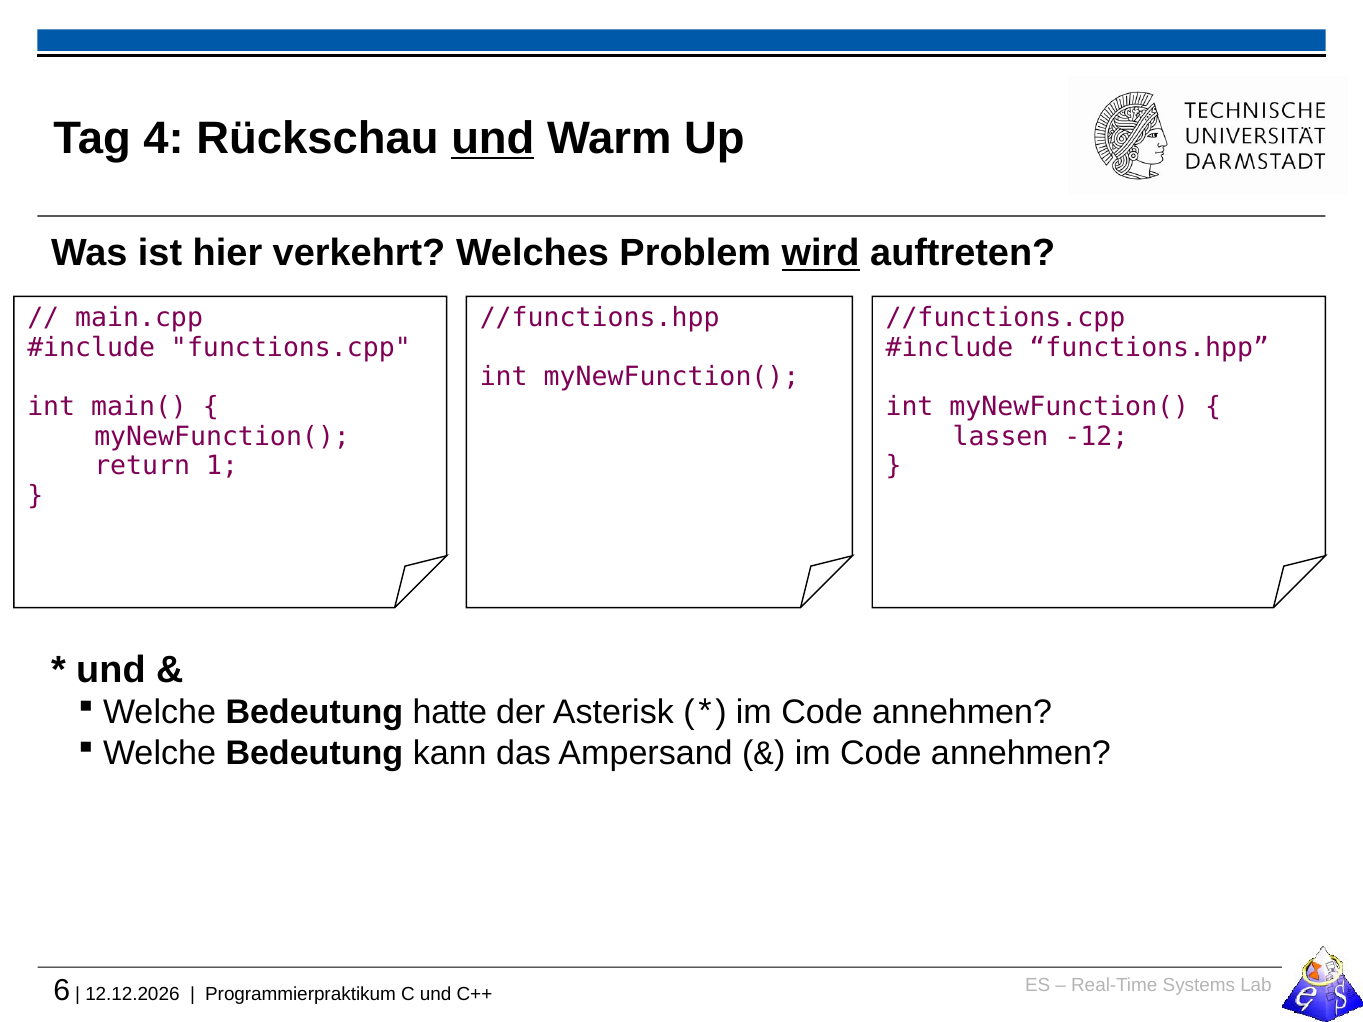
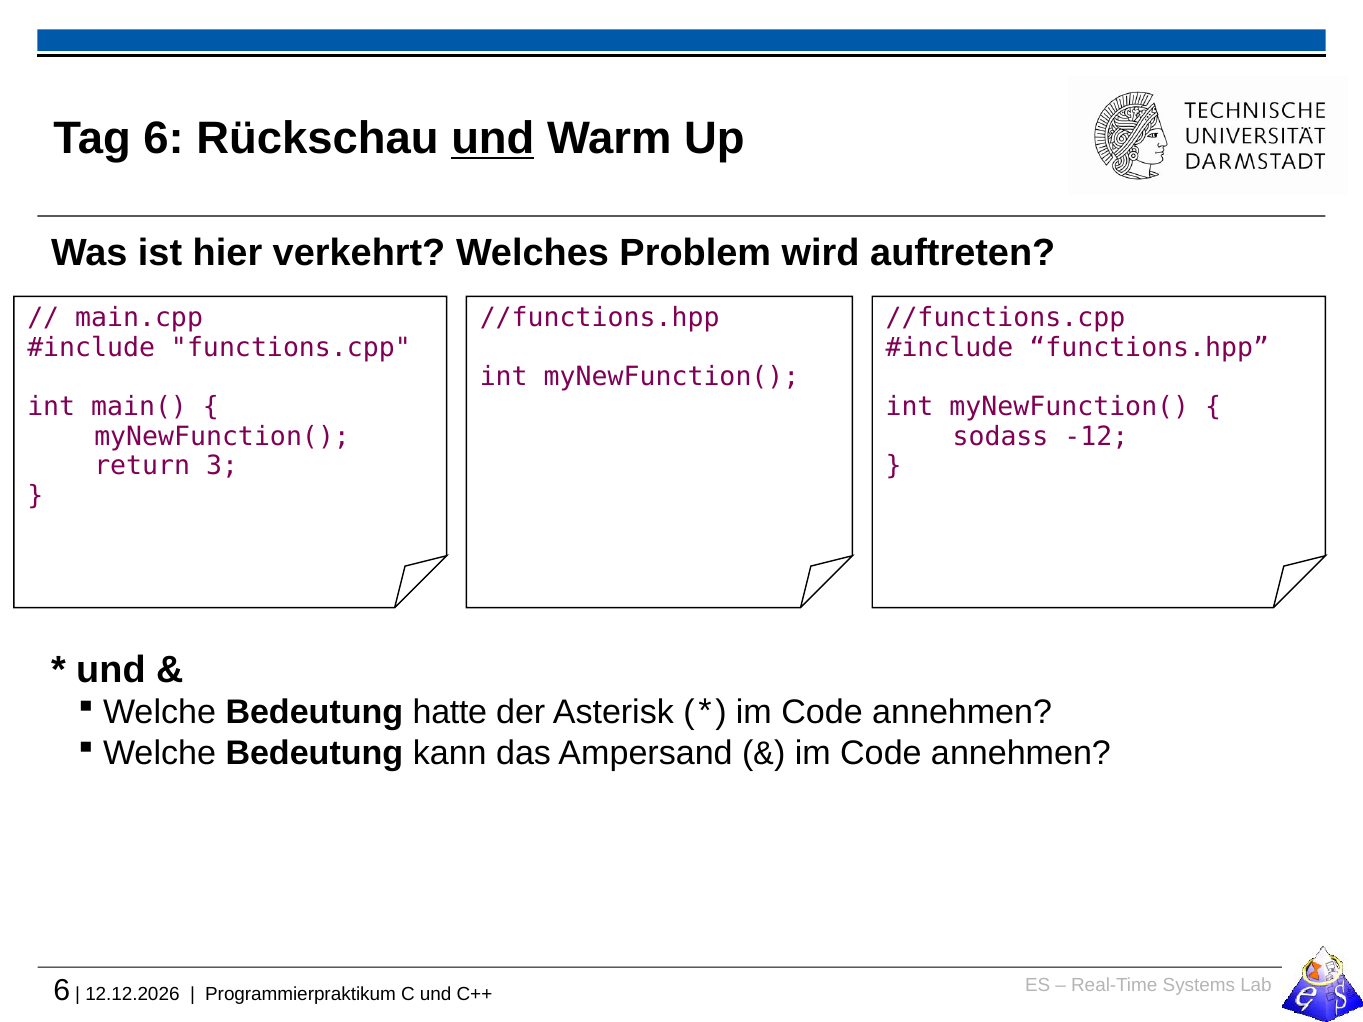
Tag 4: 4 -> 6
wird underline: present -> none
lassen: lassen -> sodass
1: 1 -> 3
